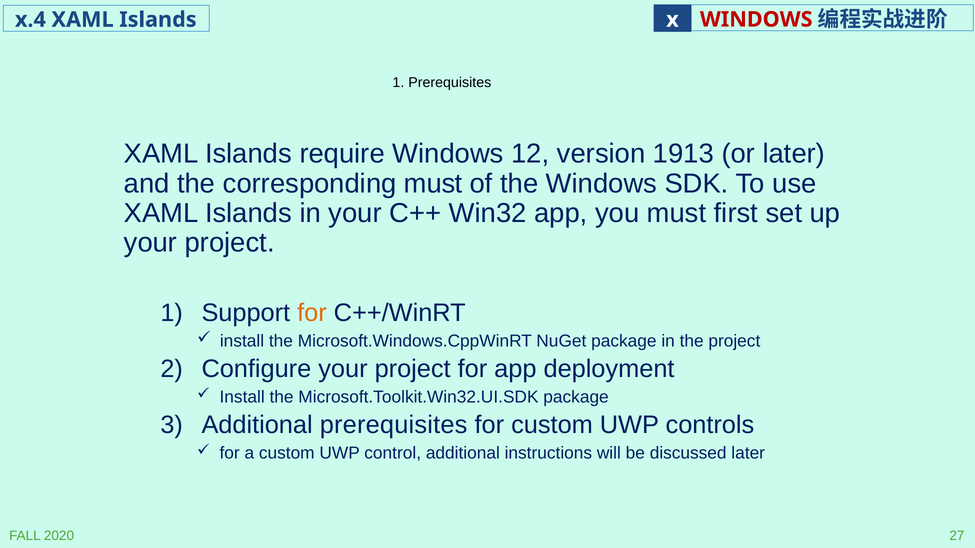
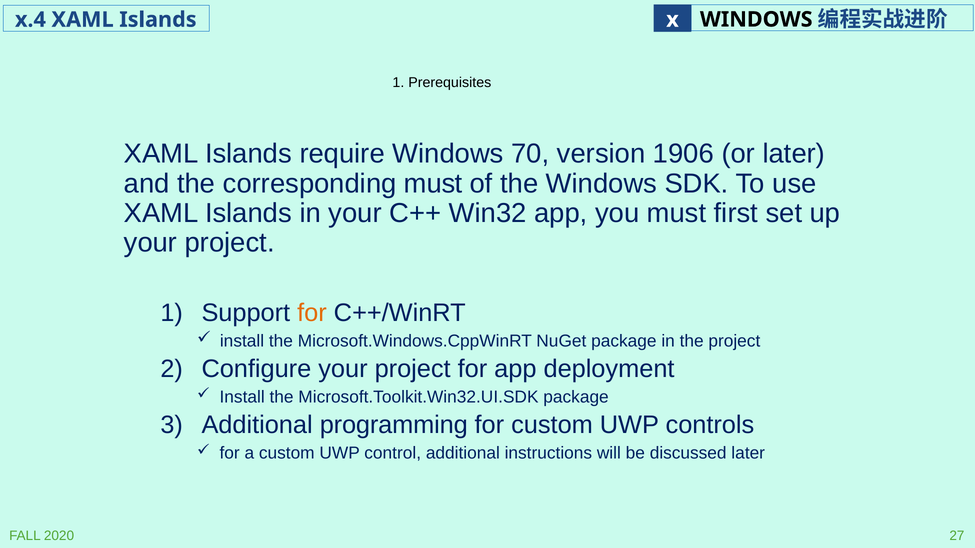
WINDOWS at (756, 19) colour: red -> black
12: 12 -> 70
1913: 1913 -> 1906
Additional prerequisites: prerequisites -> programming
